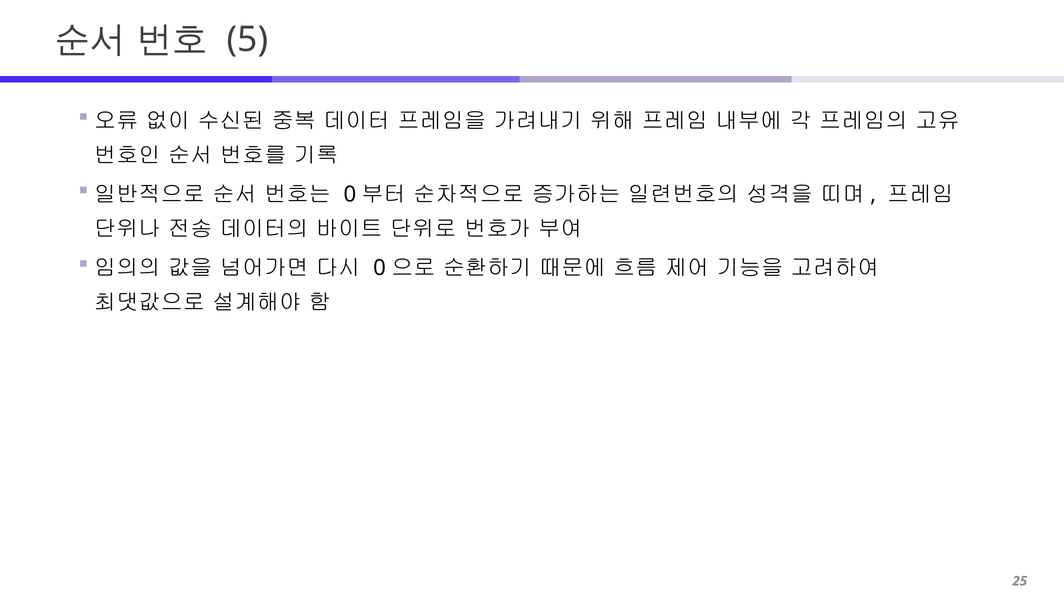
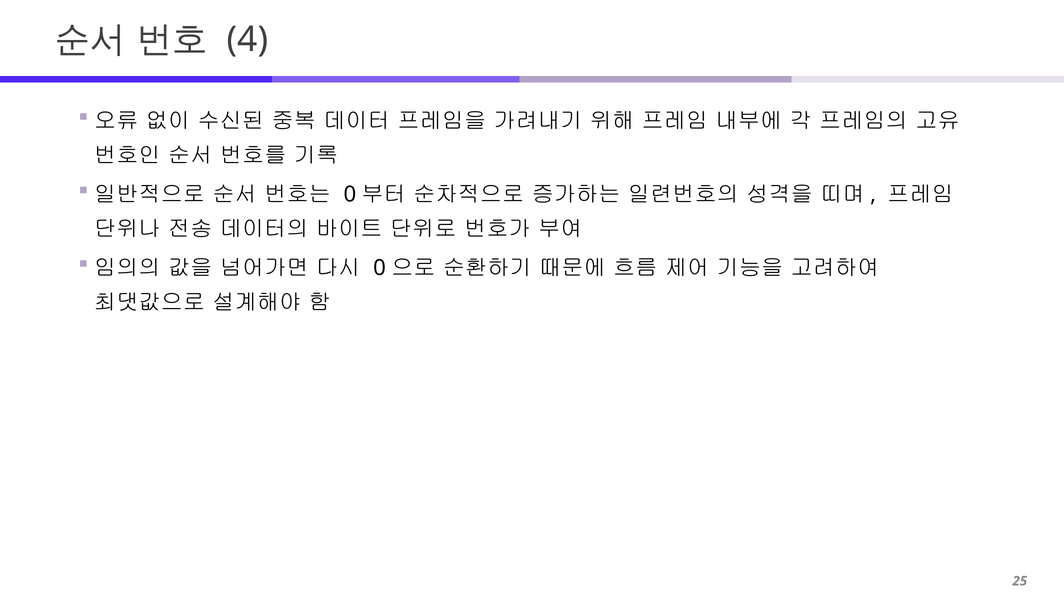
5: 5 -> 4
